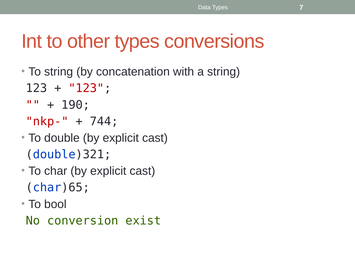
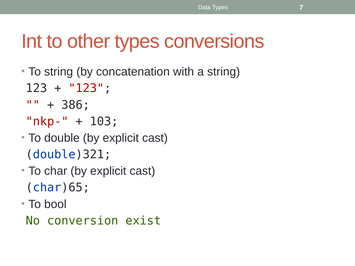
190: 190 -> 386
744: 744 -> 103
